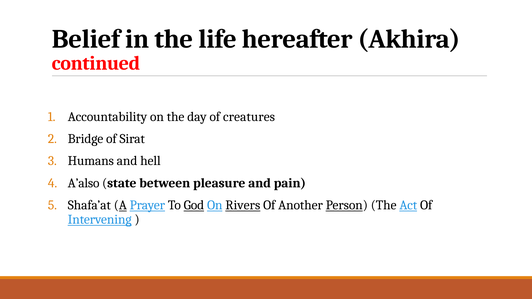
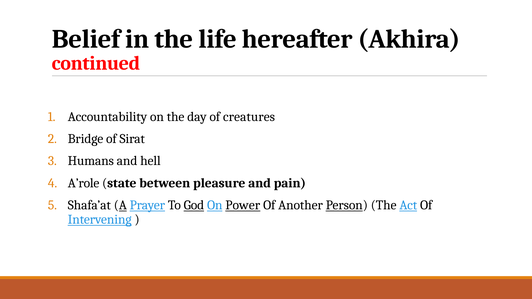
A’also: A’also -> A’role
Rivers: Rivers -> Power
